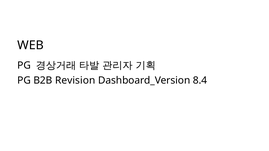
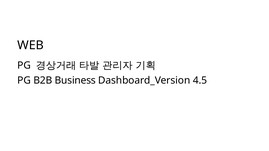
Revision: Revision -> Business
8.4: 8.4 -> 4.5
